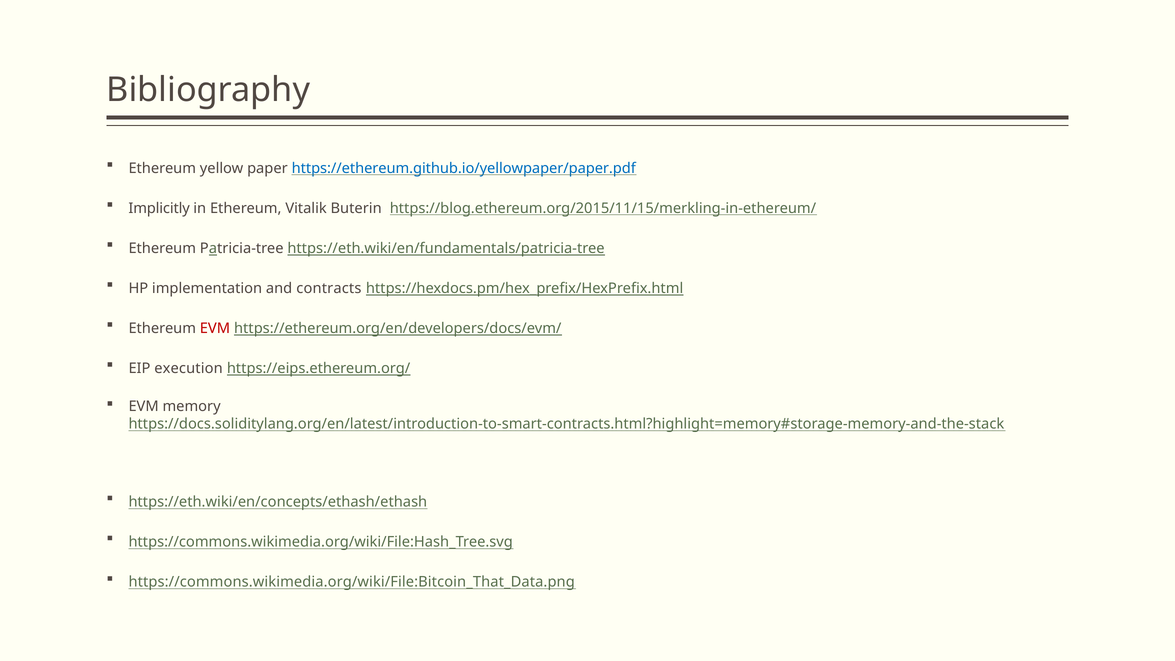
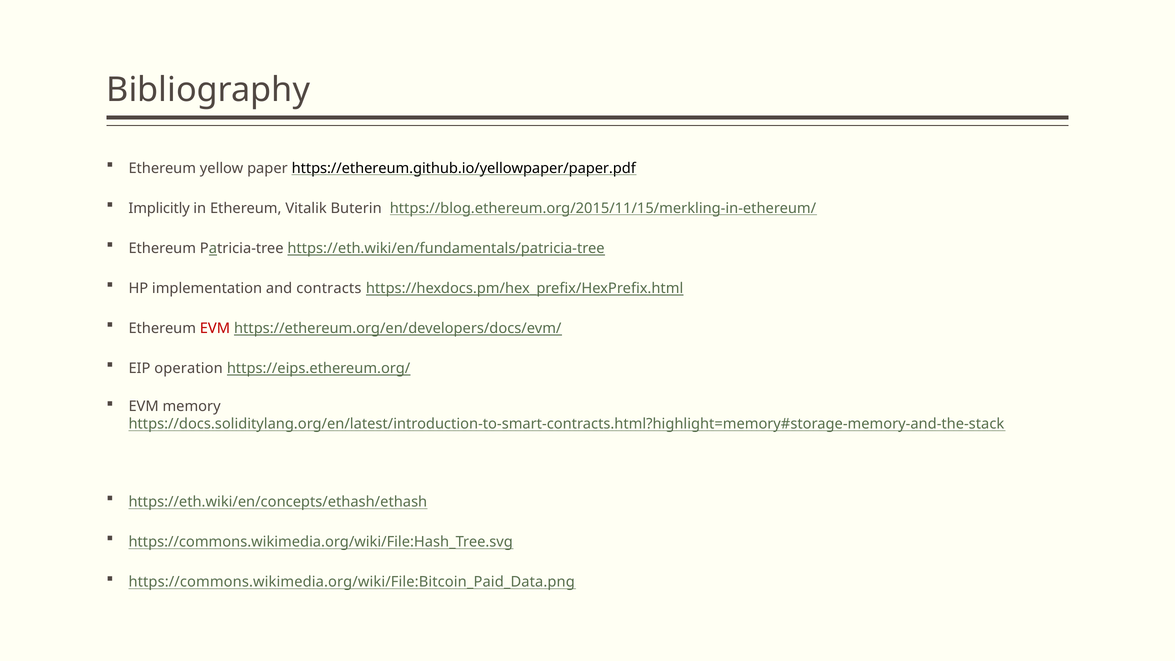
https://ethereum.github.io/yellowpaper/paper.pdf colour: blue -> black
execution: execution -> operation
https://commons.wikimedia.org/wiki/File:Bitcoin_That_Data.png: https://commons.wikimedia.org/wiki/File:Bitcoin_That_Data.png -> https://commons.wikimedia.org/wiki/File:Bitcoin_Paid_Data.png
